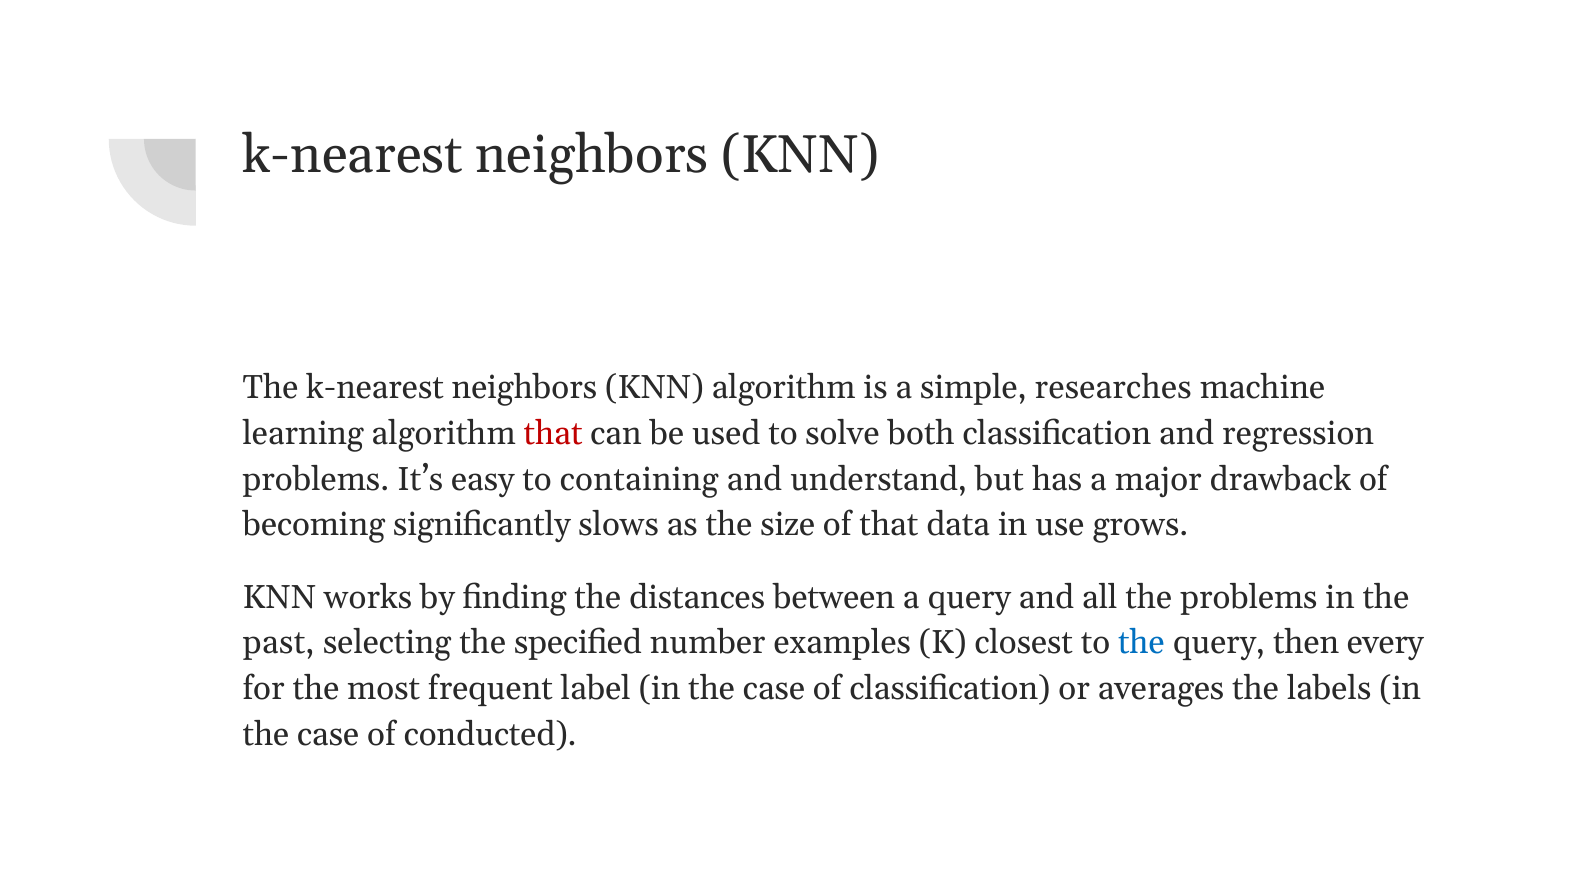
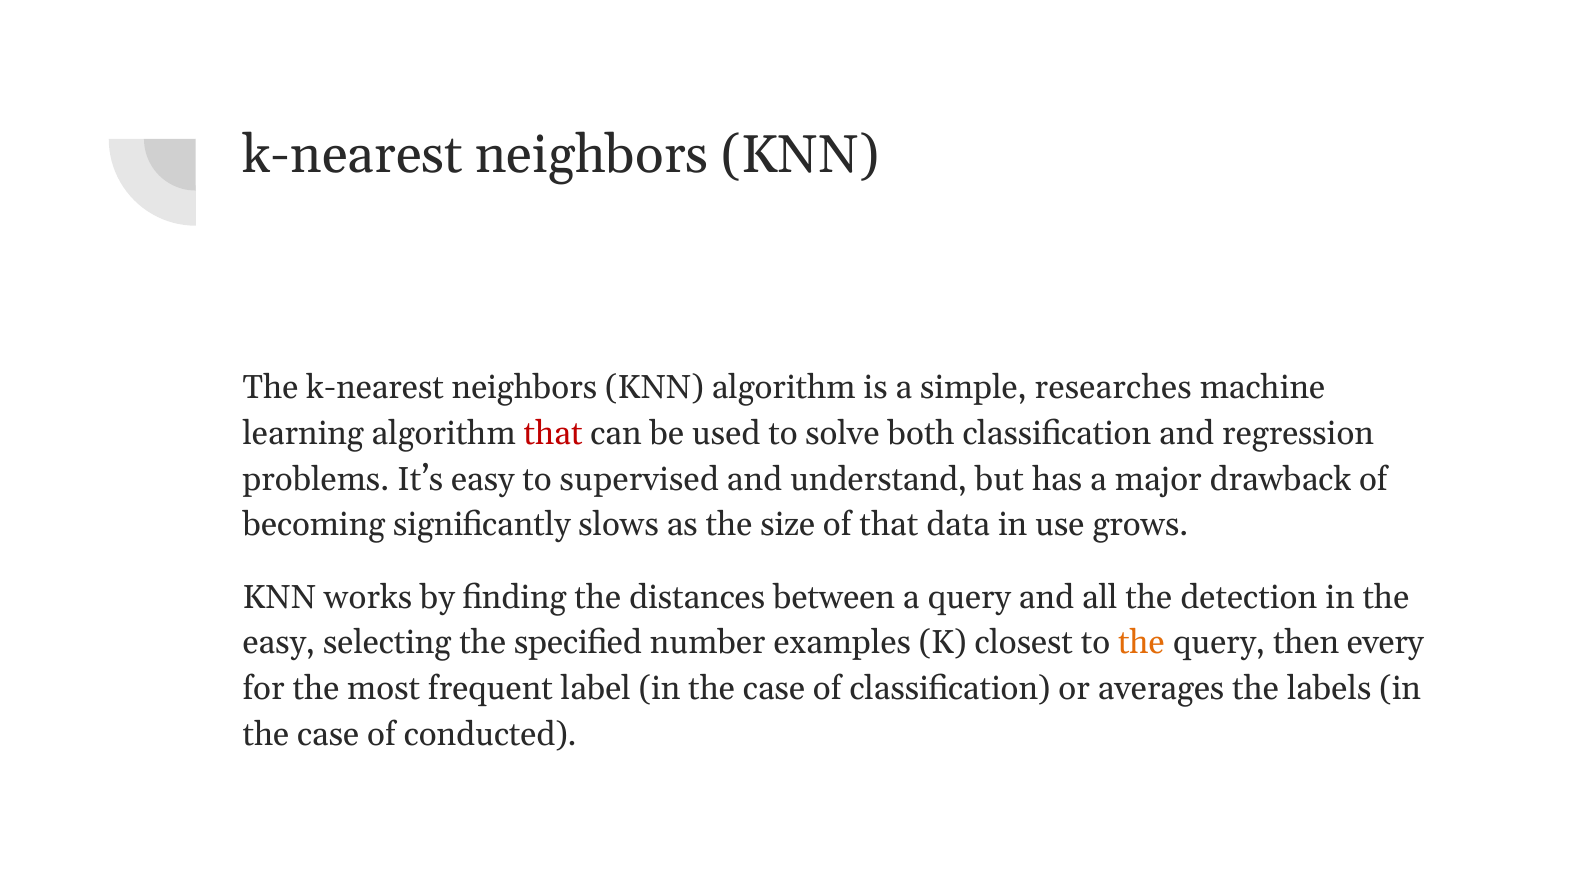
containing: containing -> supervised
the problems: problems -> detection
past at (279, 643): past -> easy
the at (1141, 643) colour: blue -> orange
